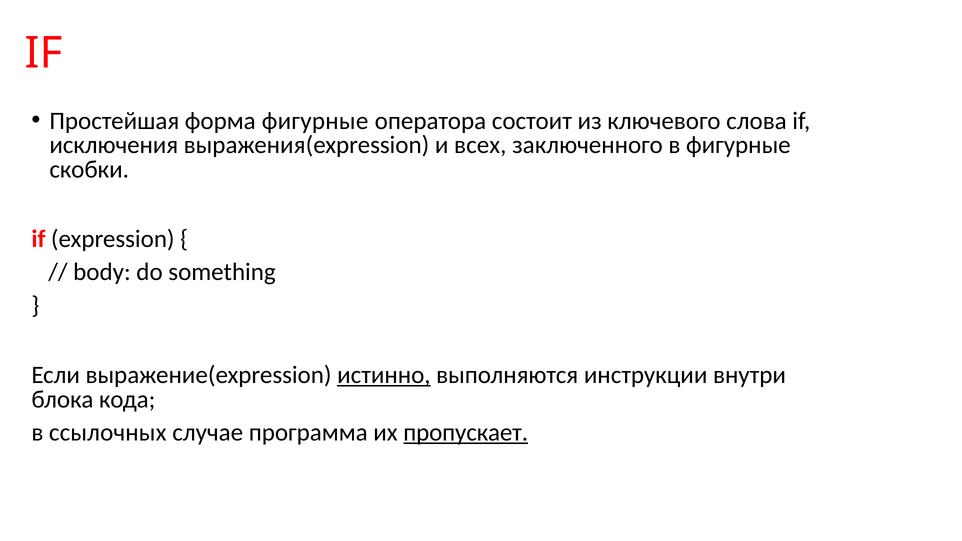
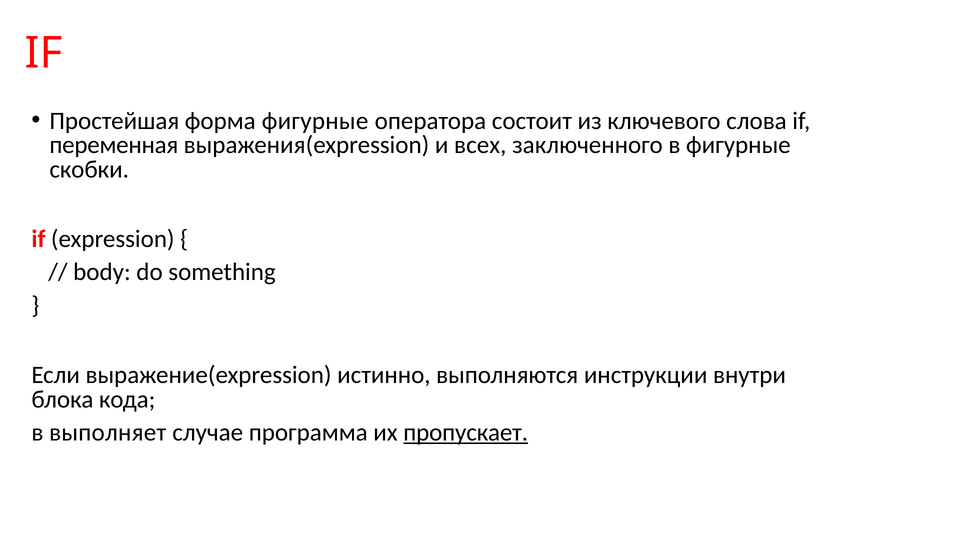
исключения: исключения -> переменная
истинно underline: present -> none
ссылочных: ссылочных -> выполняет
